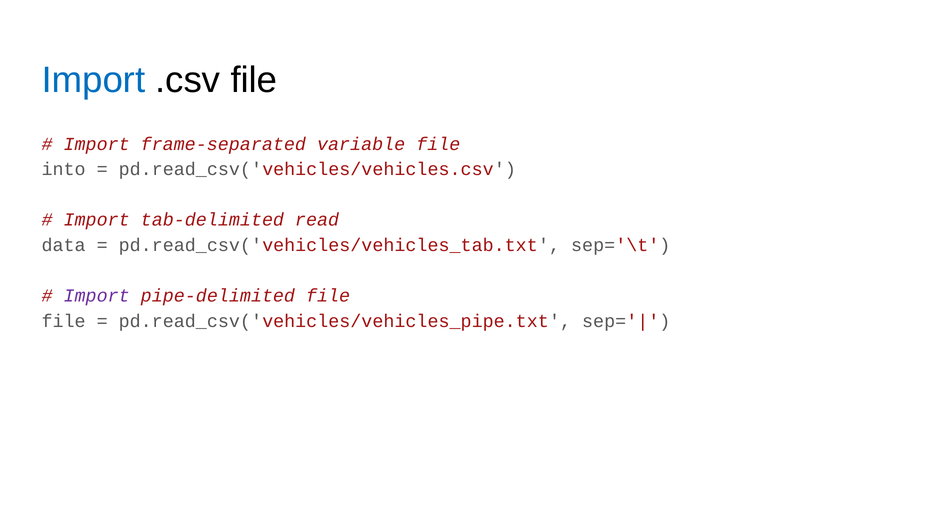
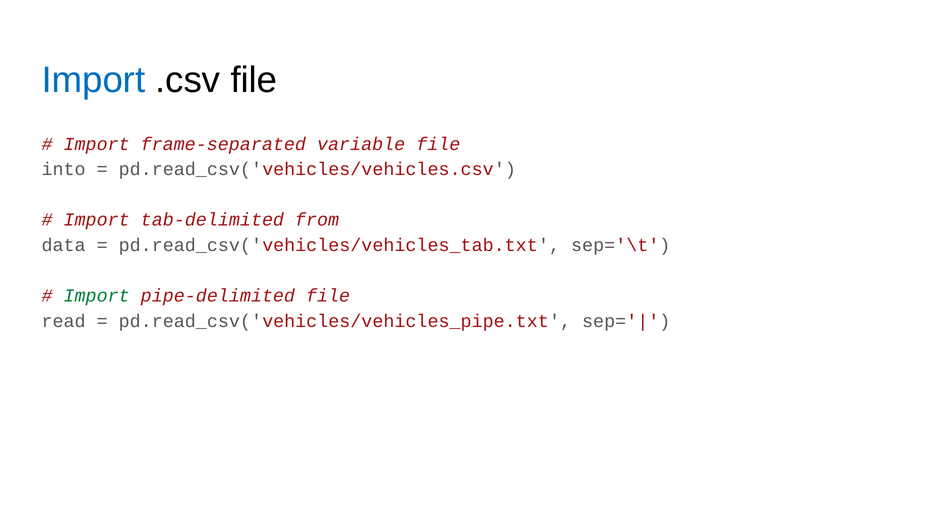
read: read -> from
Import at (97, 296) colour: purple -> green
file at (64, 321): file -> read
